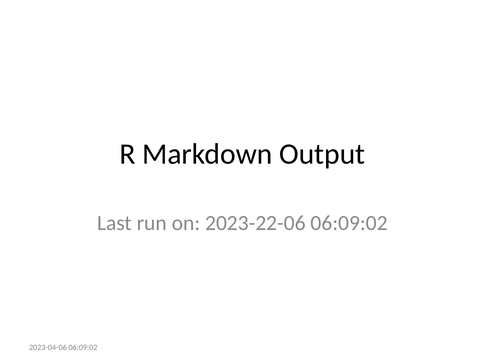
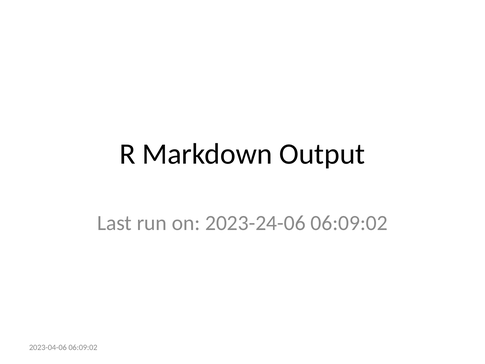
2023-22-06: 2023-22-06 -> 2023-24-06
